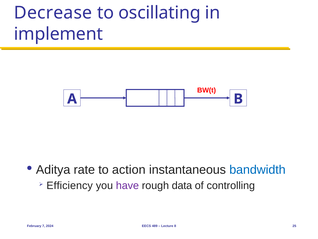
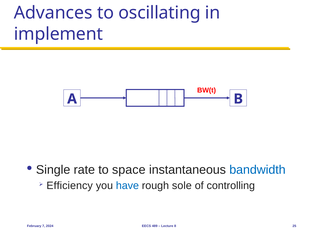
Decrease: Decrease -> Advances
Aditya: Aditya -> Single
action: action -> space
have colour: purple -> blue
data: data -> sole
